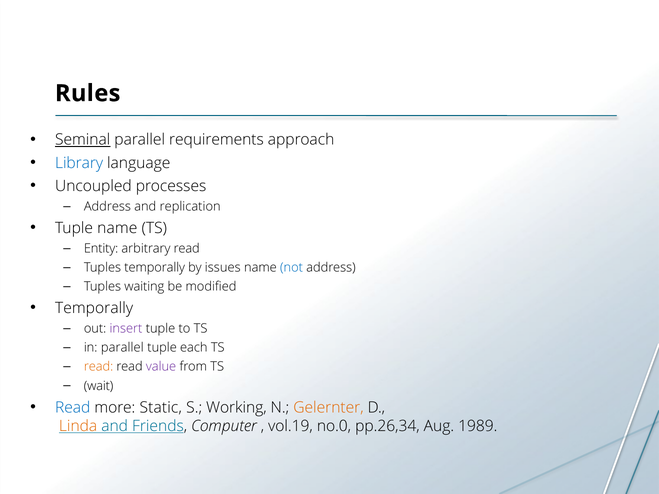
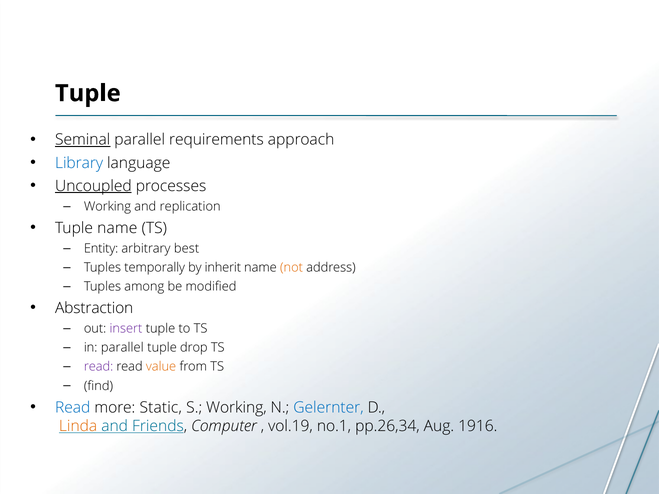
Rules at (88, 93): Rules -> Tuple
Uncoupled underline: none -> present
Address at (107, 207): Address -> Working
arbitrary read: read -> best
issues: issues -> inherit
not colour: blue -> orange
waiting: waiting -> among
Temporally at (94, 308): Temporally -> Abstraction
each: each -> drop
read at (99, 367) colour: orange -> purple
value colour: purple -> orange
wait: wait -> find
Gelernter colour: orange -> blue
no.0: no.0 -> no.1
1989: 1989 -> 1916
